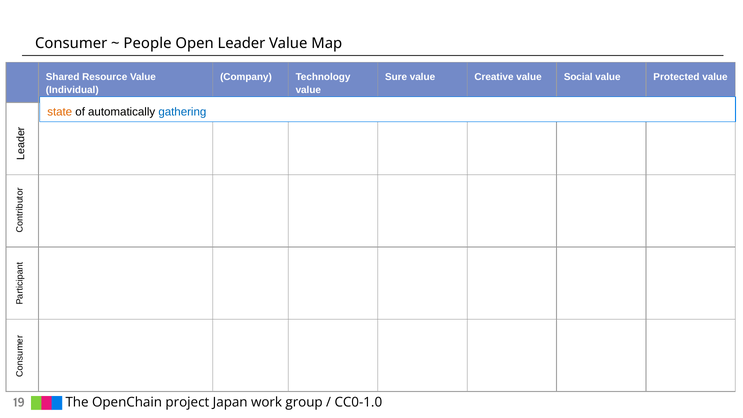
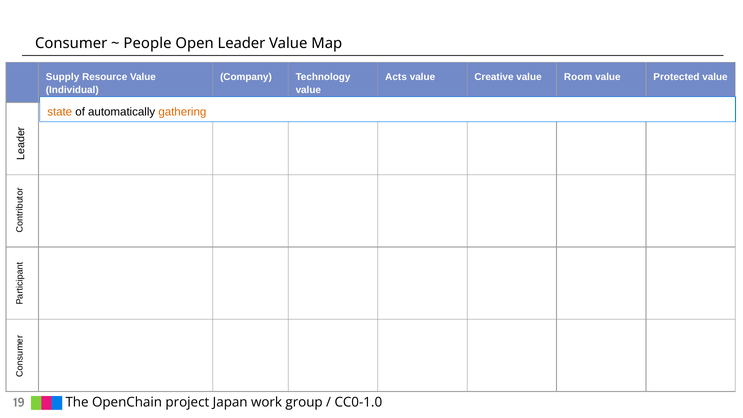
Shared: Shared -> Supply
Sure: Sure -> Acts
Social: Social -> Room
gathering colour: blue -> orange
